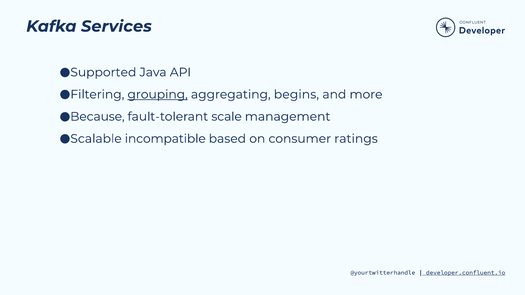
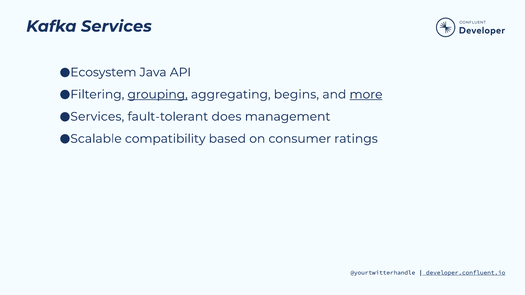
Supported: Supported -> Ecosystem
more underline: none -> present
Because at (97, 117): Because -> Services
scale: scale -> does
incompatible: incompatible -> compatibility
